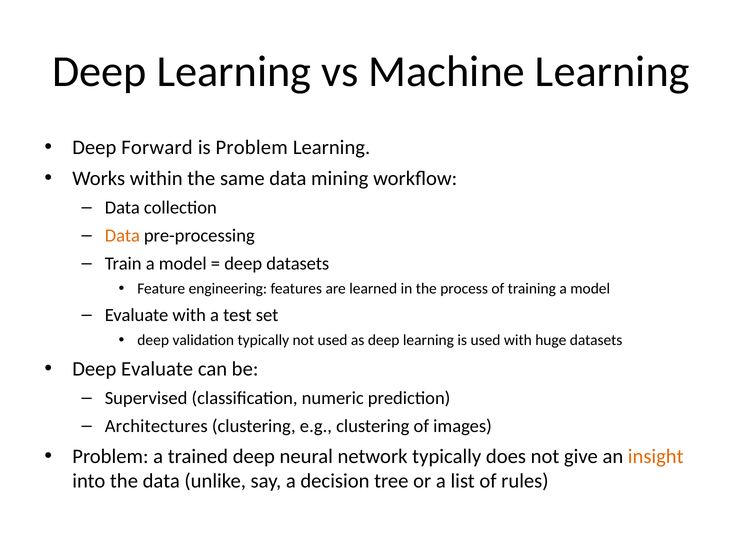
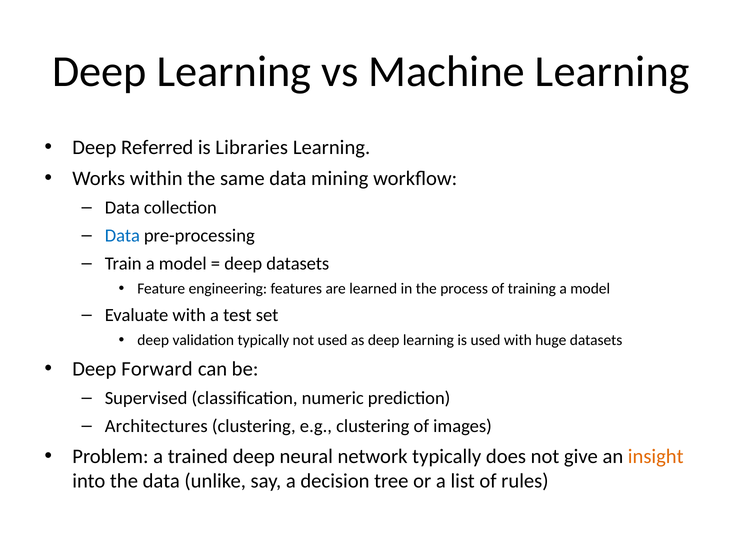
Forward: Forward -> Referred
is Problem: Problem -> Libraries
Data at (122, 236) colour: orange -> blue
Deep Evaluate: Evaluate -> Forward
